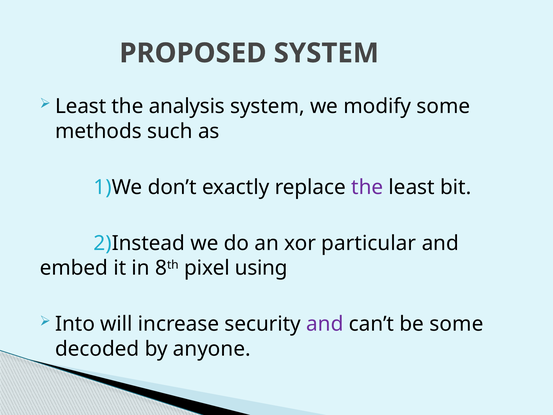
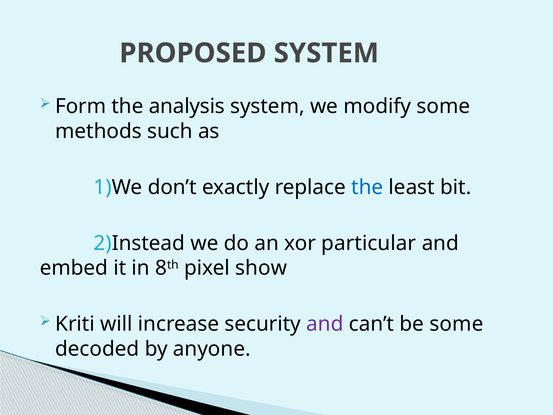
Least at (81, 106): Least -> Form
the at (367, 187) colour: purple -> blue
using: using -> show
Into: Into -> Kriti
